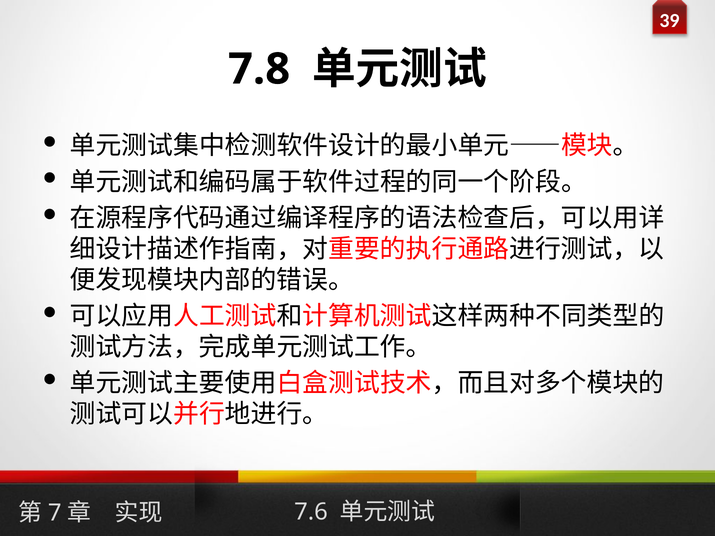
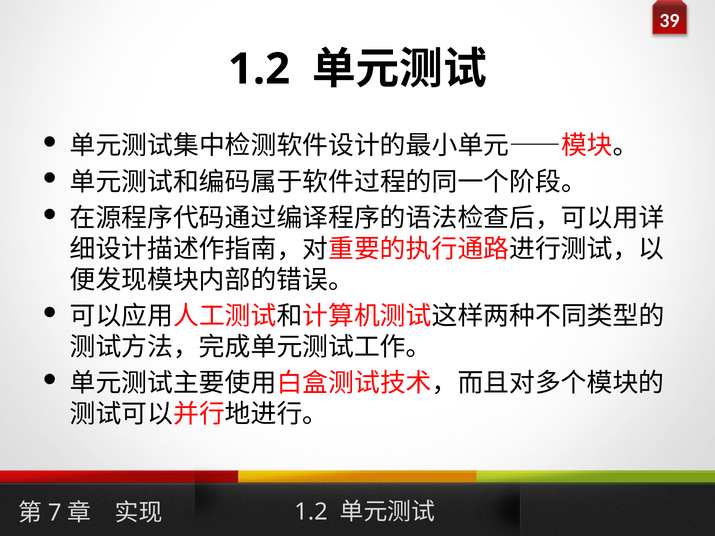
7.8 at (259, 69): 7.8 -> 1.2
7.6 at (311, 512): 7.6 -> 1.2
